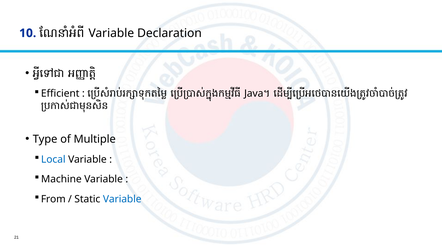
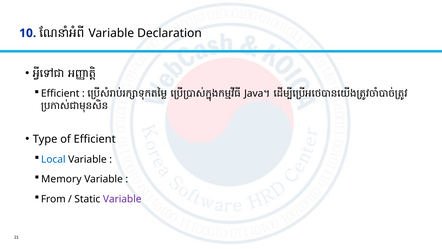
of Multiple: Multiple -> Efficient
Machine: Machine -> Memory
Variable at (122, 199) colour: blue -> purple
